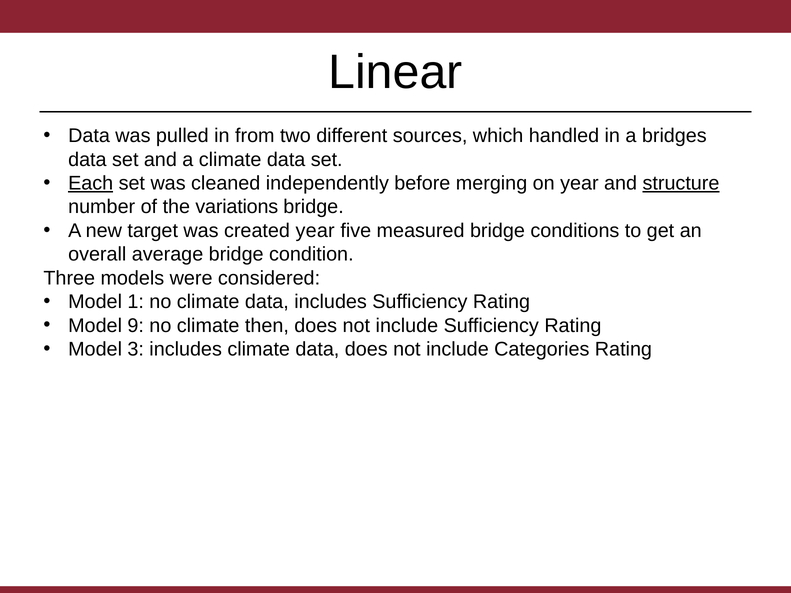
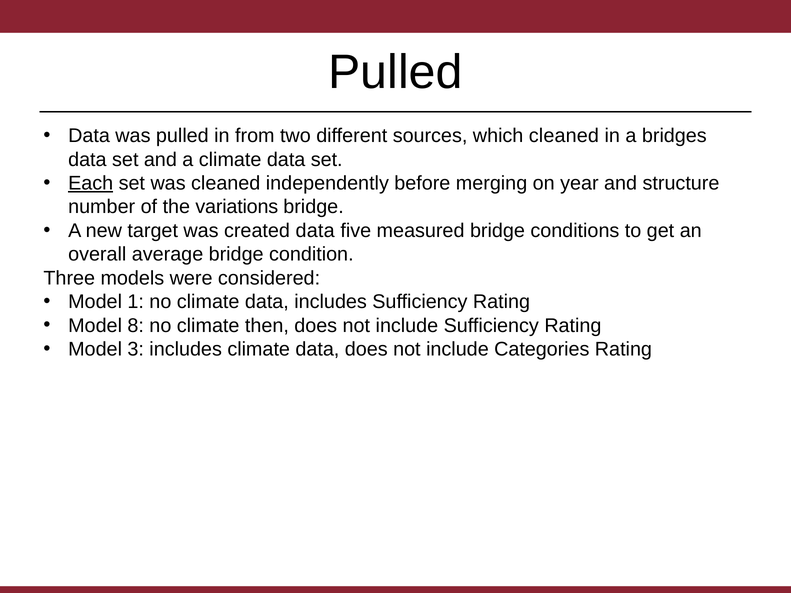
Linear at (395, 73): Linear -> Pulled
which handled: handled -> cleaned
structure underline: present -> none
created year: year -> data
9: 9 -> 8
